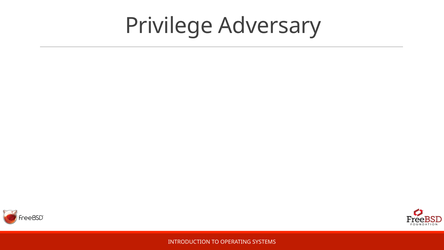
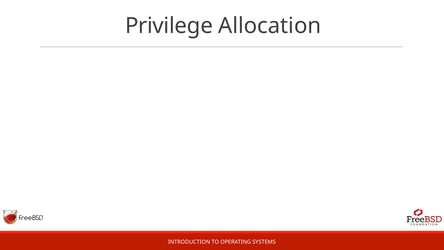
Adversary: Adversary -> Allocation
